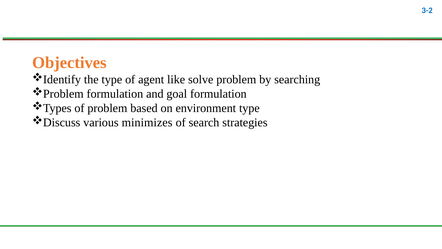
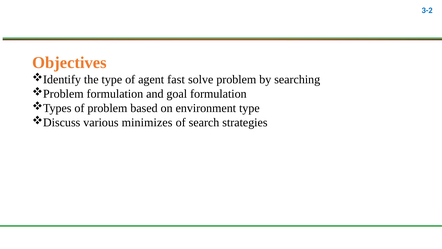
like: like -> fast
